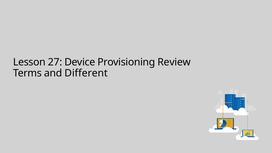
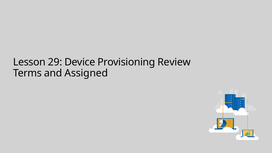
27: 27 -> 29
Different: Different -> Assigned
